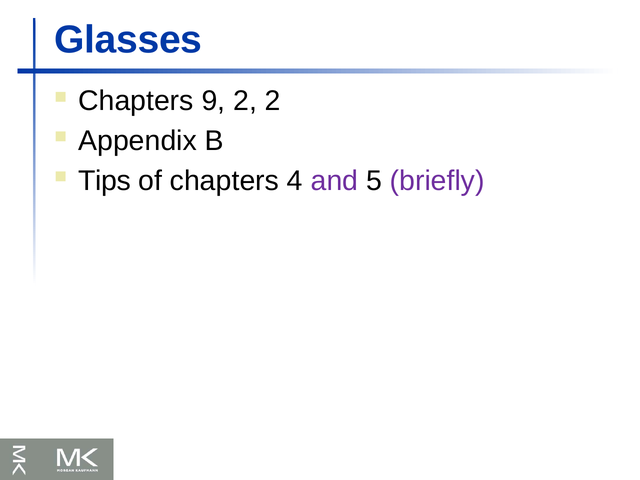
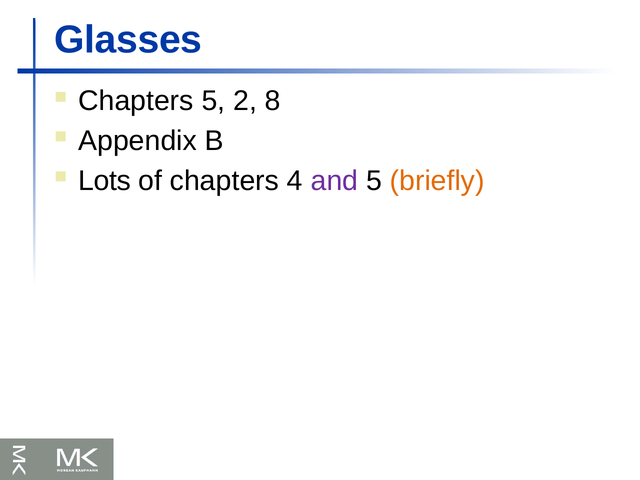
Chapters 9: 9 -> 5
2 2: 2 -> 8
Tips: Tips -> Lots
briefly colour: purple -> orange
